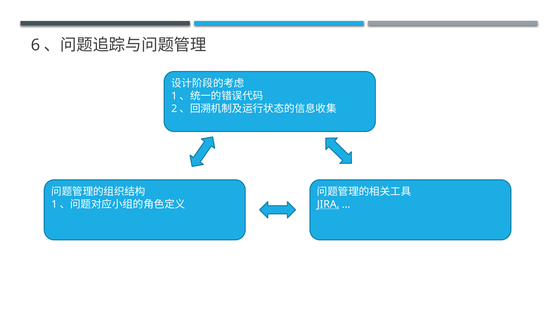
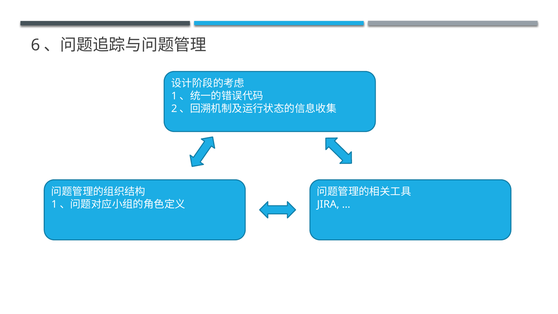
JIRA underline: present -> none
